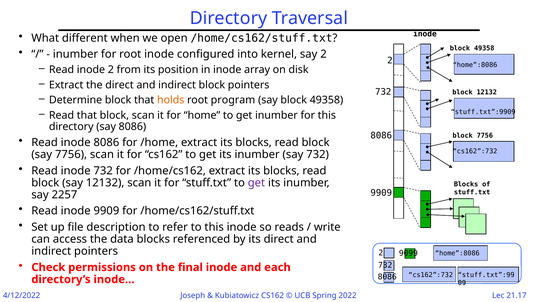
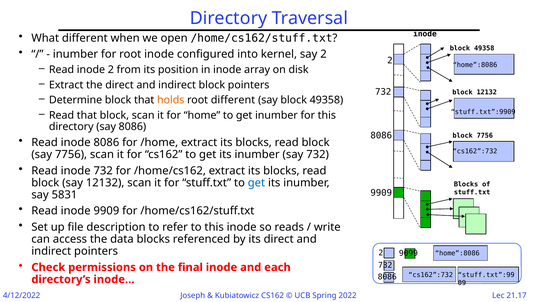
root program: program -> different
get at (256, 183) colour: purple -> blue
2257: 2257 -> 5831
